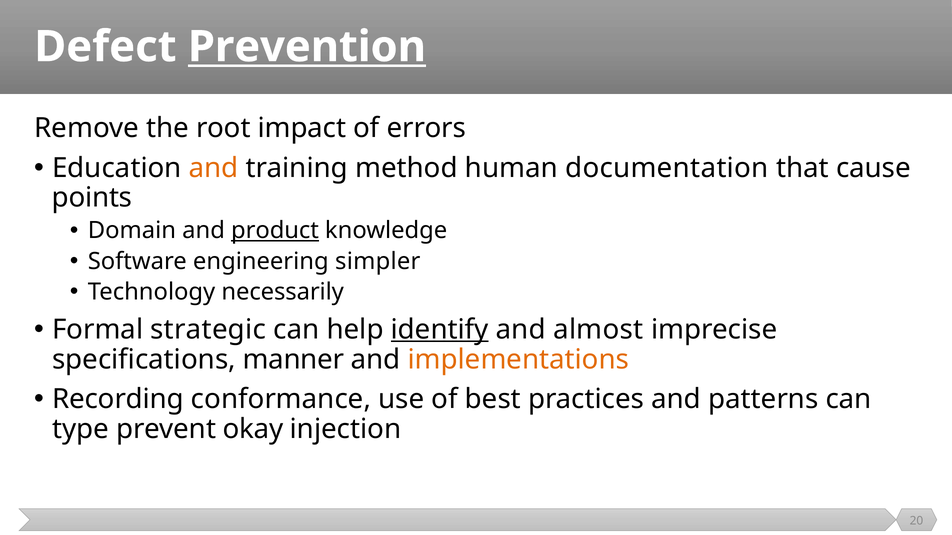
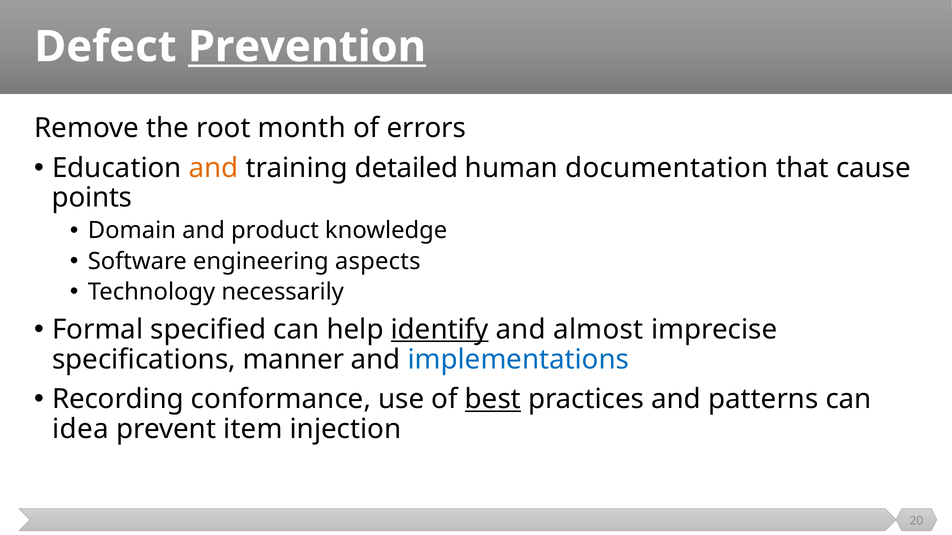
impact: impact -> month
method: method -> detailed
product underline: present -> none
simpler: simpler -> aspects
strategic: strategic -> specified
implementations colour: orange -> blue
best underline: none -> present
type: type -> idea
okay: okay -> item
